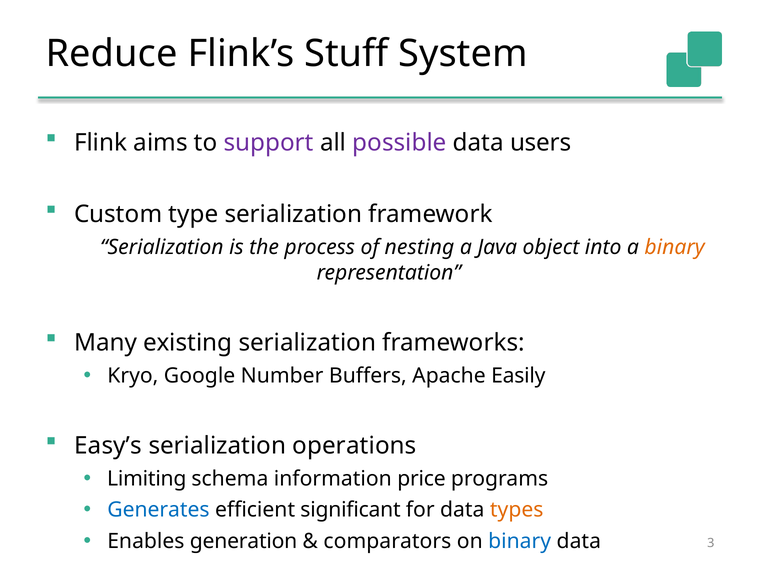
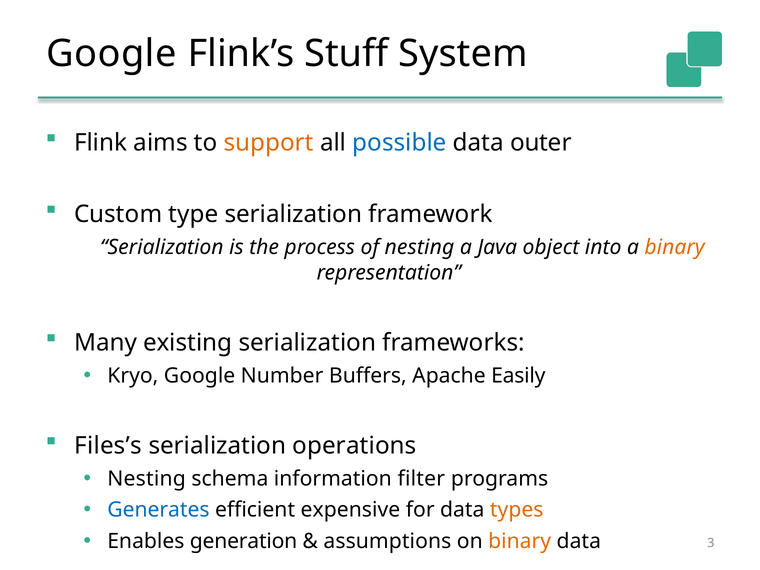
Reduce at (112, 54): Reduce -> Google
support colour: purple -> orange
possible colour: purple -> blue
users: users -> outer
Easy’s: Easy’s -> Files’s
Limiting at (147, 479): Limiting -> Nesting
price: price -> filter
significant: significant -> expensive
comparators: comparators -> assumptions
binary at (520, 541) colour: blue -> orange
